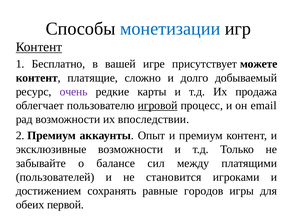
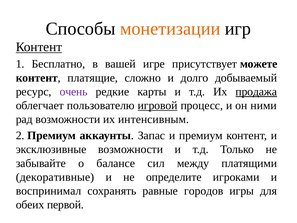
монетизации colour: blue -> orange
продажа underline: none -> present
email: email -> ними
впоследствии: впоследствии -> интенсивным
Опыт: Опыт -> Запас
пользователей: пользователей -> декоративные
становится: становится -> определите
достижением: достижением -> воспринимал
